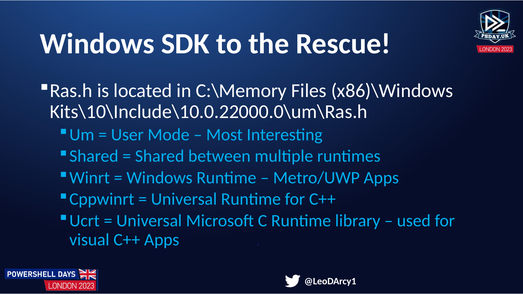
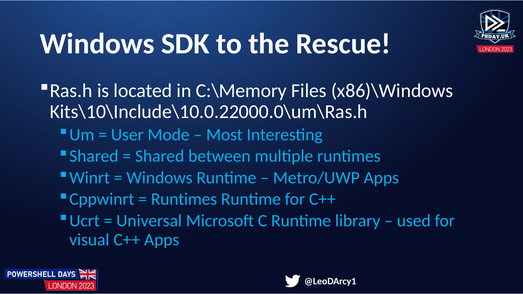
Universal at (184, 199): Universal -> Runtimes
